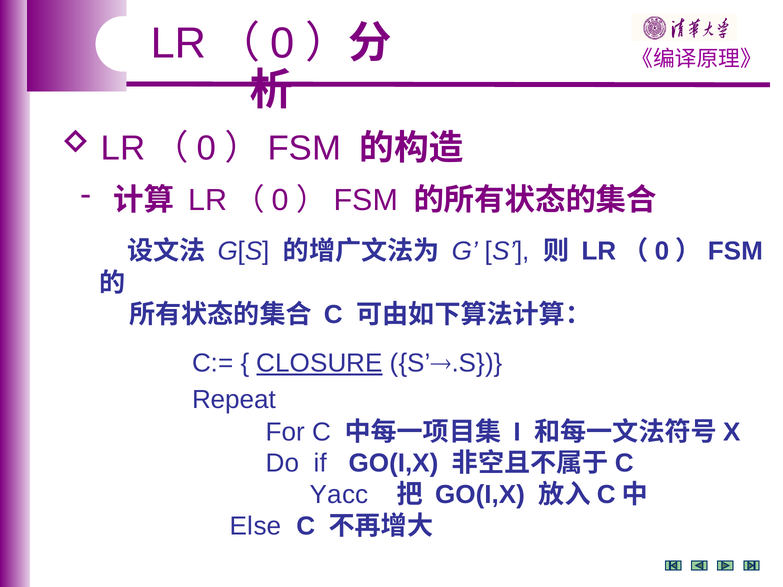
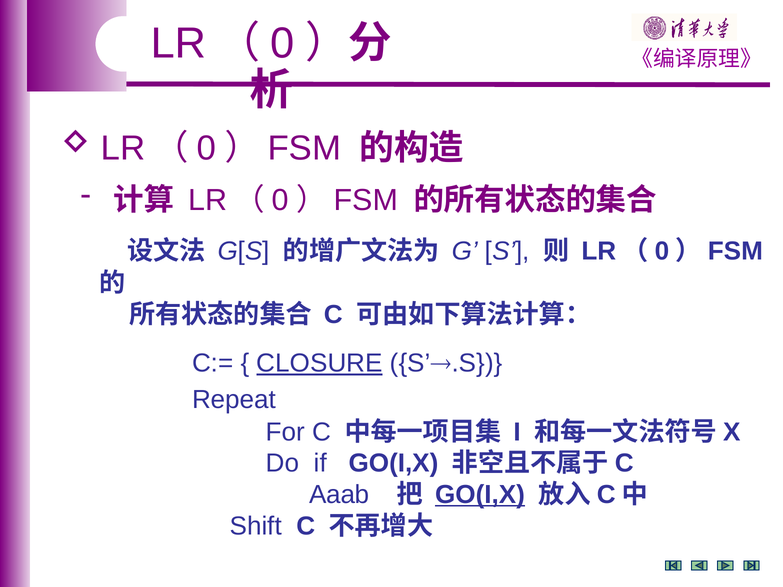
Yacc: Yacc -> Aaab
GO(I,X at (480, 495) underline: none -> present
Else: Else -> Shift
